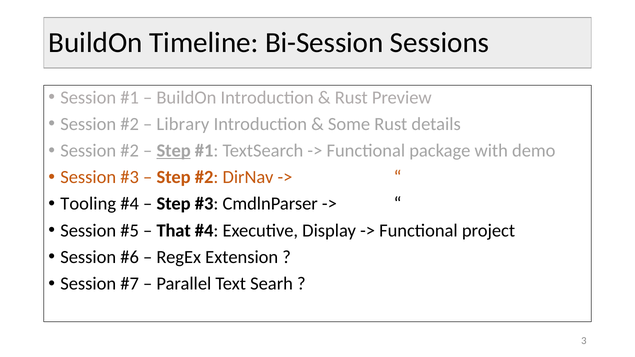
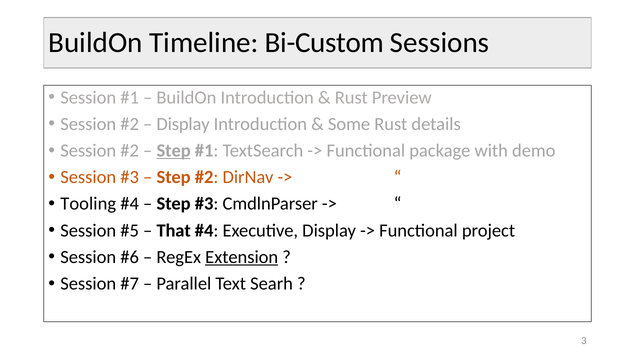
Bi-Session: Bi-Session -> Bi-Custom
Library at (183, 124): Library -> Display
Extension underline: none -> present
